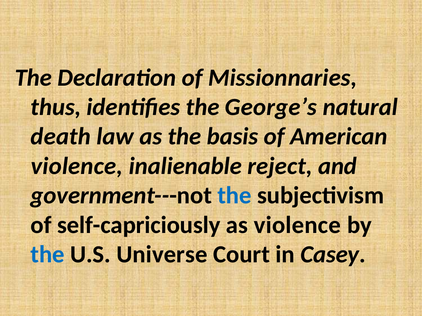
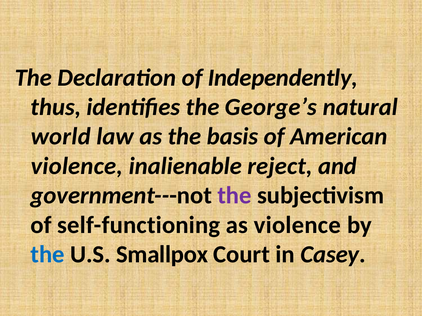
Missionnaries: Missionnaries -> Independently
death: death -> world
the at (234, 196) colour: blue -> purple
self-capriciously: self-capriciously -> self-functioning
Universe: Universe -> Smallpox
